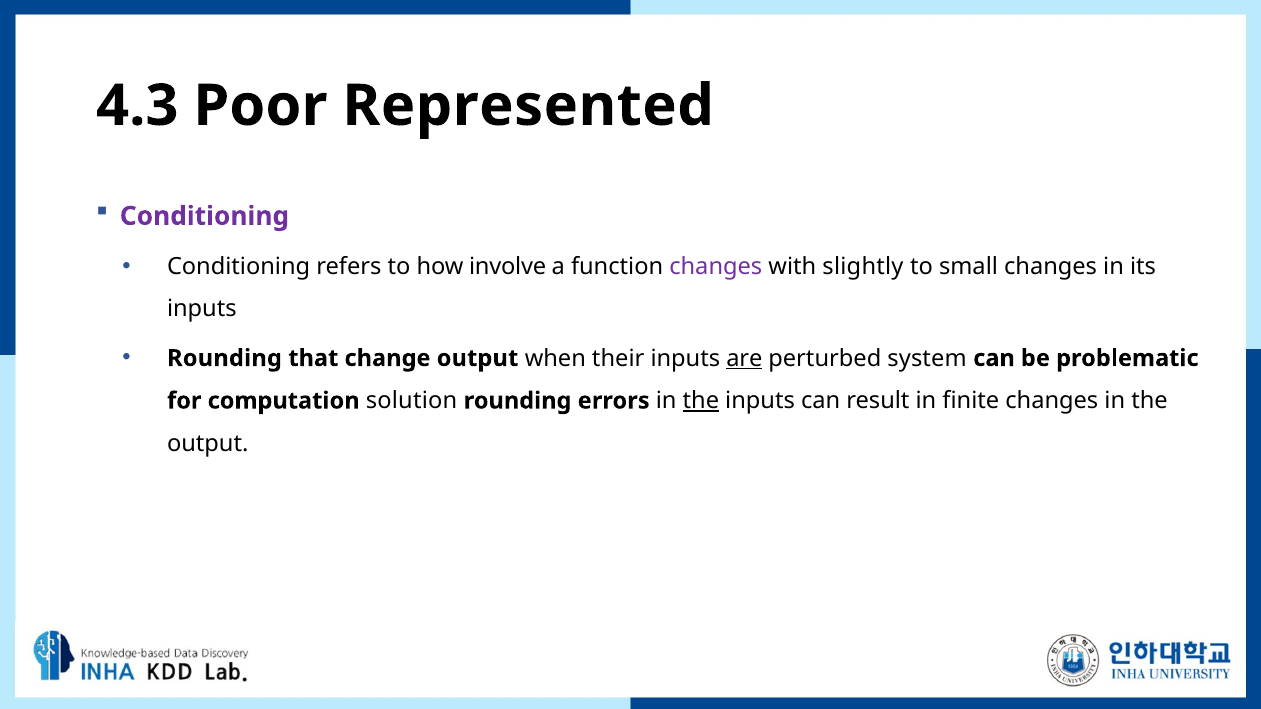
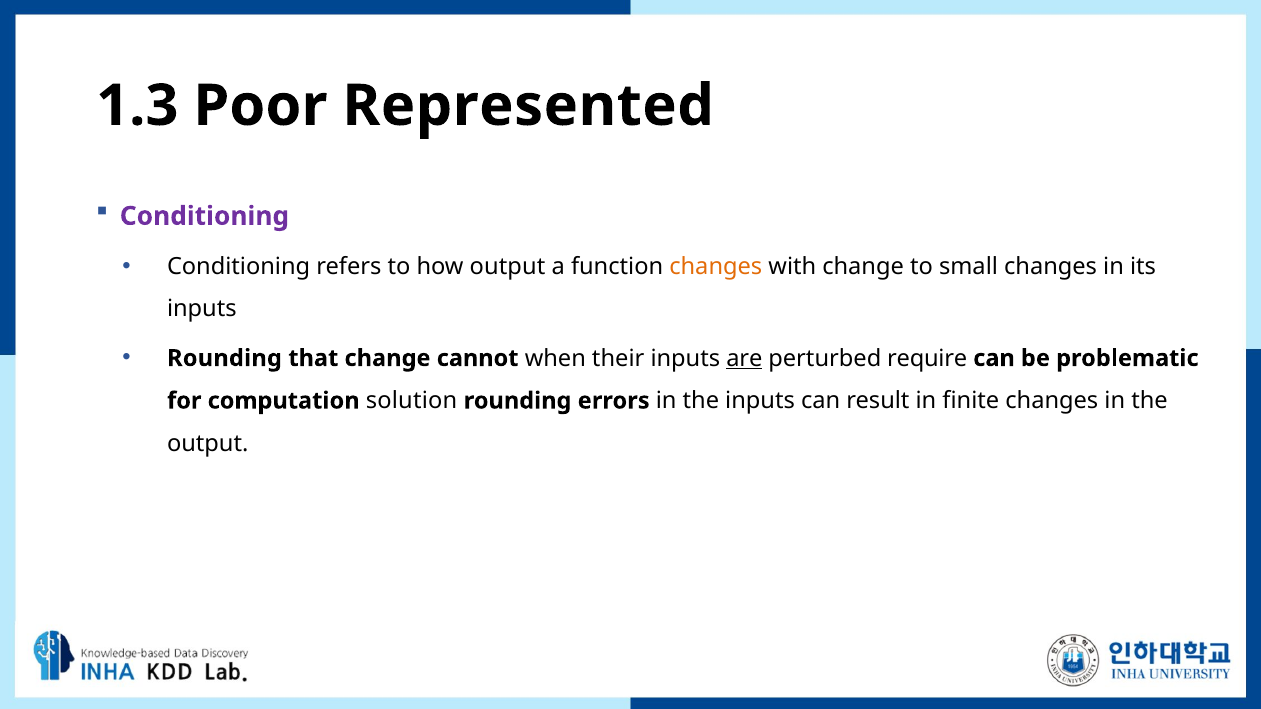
4.3: 4.3 -> 1.3
how involve: involve -> output
changes at (716, 267) colour: purple -> orange
with slightly: slightly -> change
change output: output -> cannot
system: system -> require
the at (701, 401) underline: present -> none
